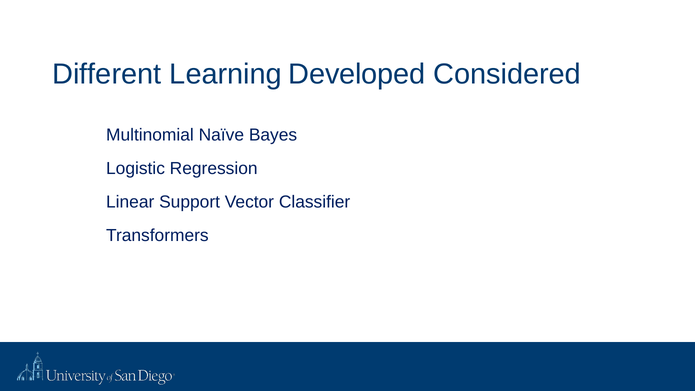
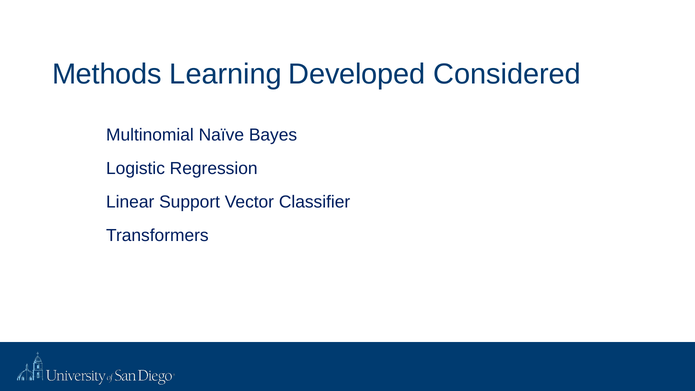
Different: Different -> Methods
